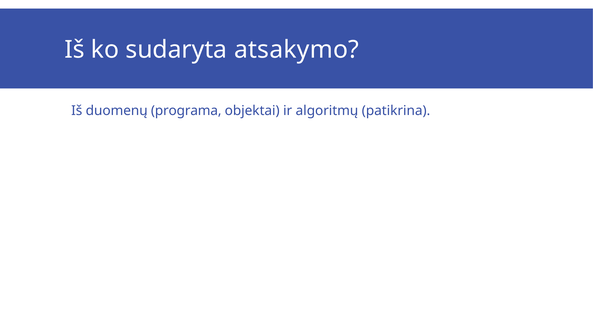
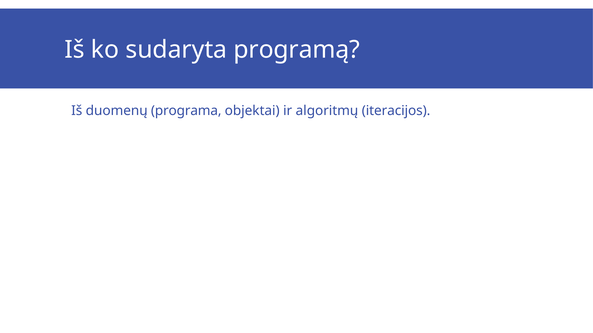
atsakymo: atsakymo -> programą
patikrina: patikrina -> iteracijos
